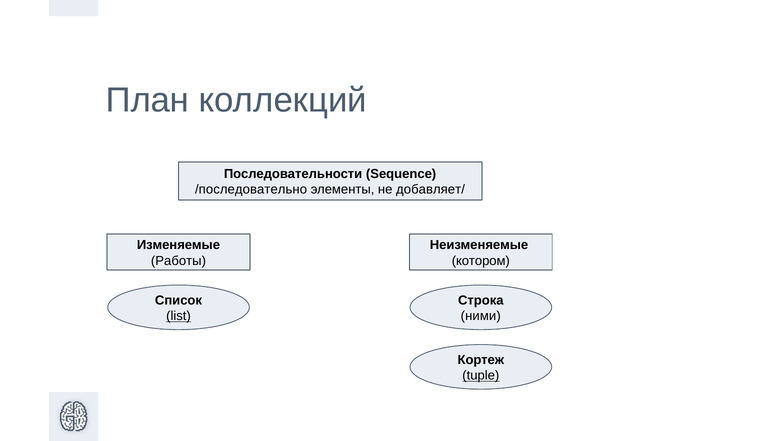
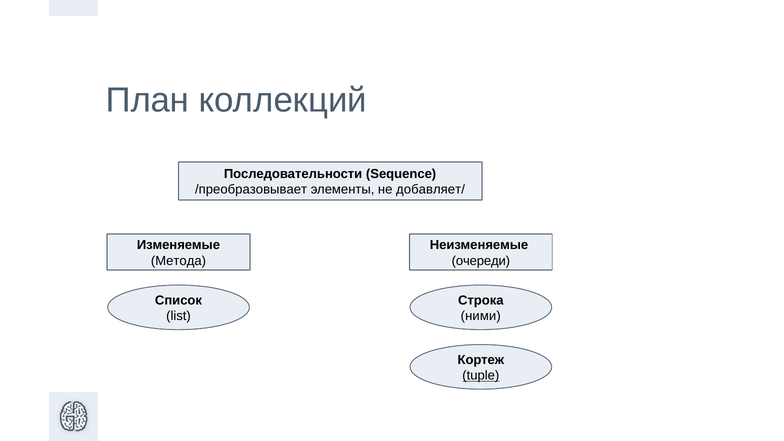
/последовательно: /последовательно -> /преобразовывает
Работы: Работы -> Метода
котором: котором -> очереди
list underline: present -> none
